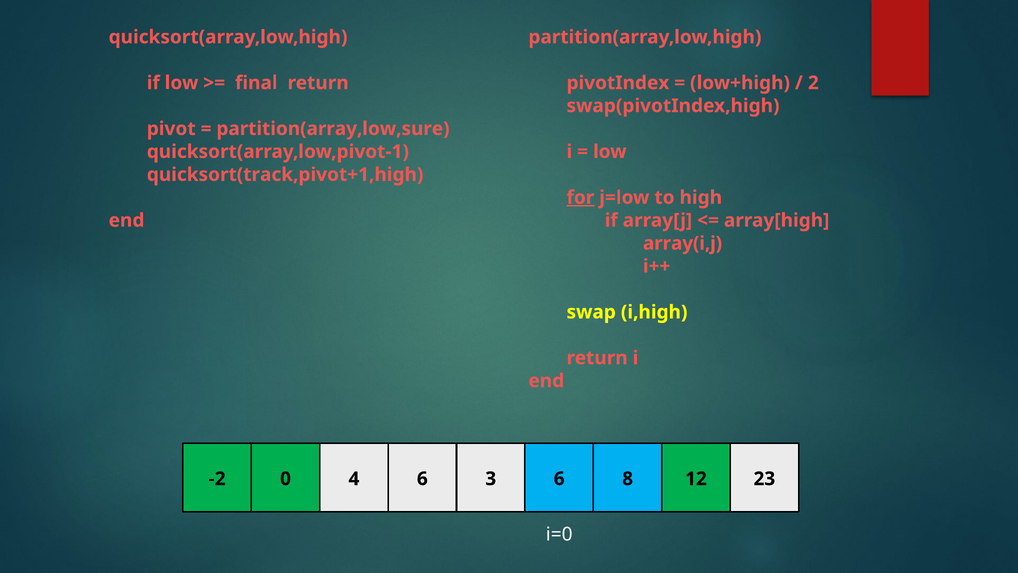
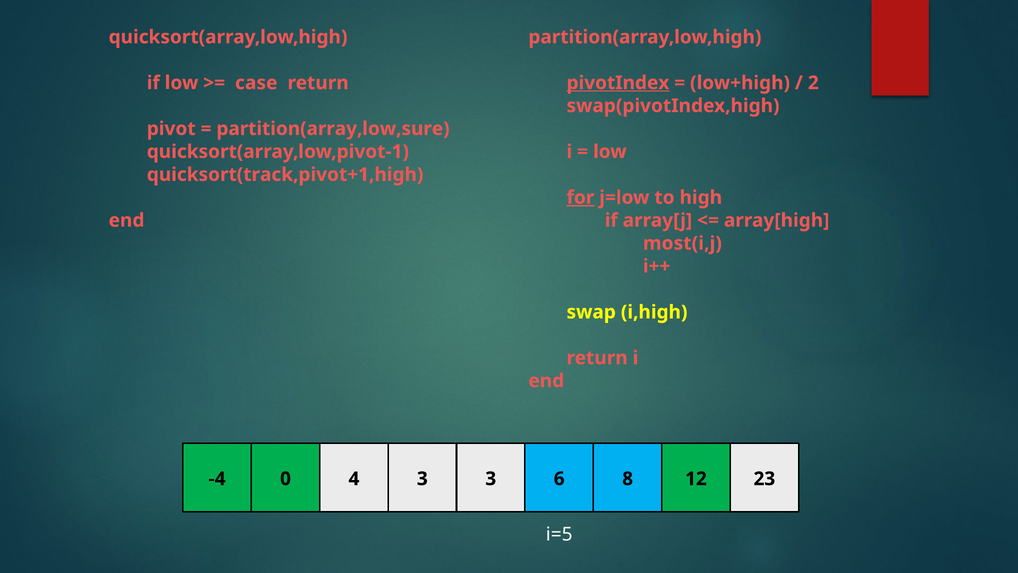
final: final -> case
pivotIndex underline: none -> present
array(i,j: array(i,j -> most(i,j
-2: -2 -> -4
4 6: 6 -> 3
i=0: i=0 -> i=5
